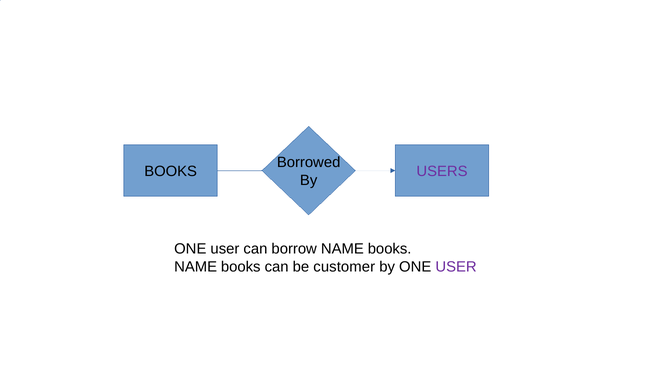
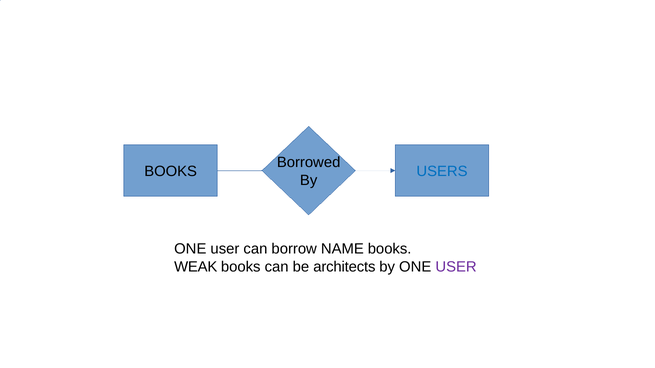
USERS colour: purple -> blue
NAME at (196, 267): NAME -> WEAK
customer: customer -> architects
